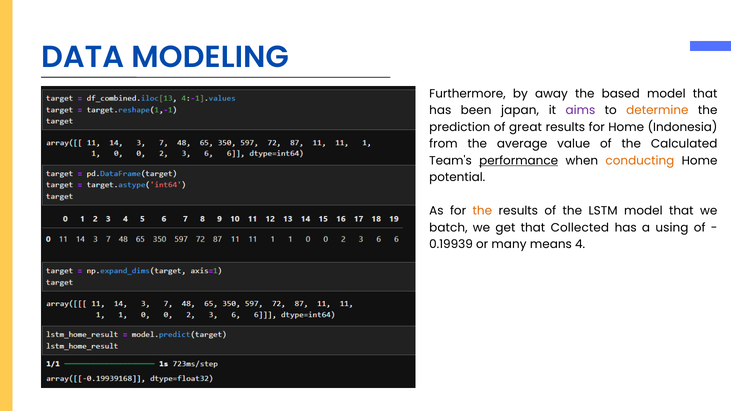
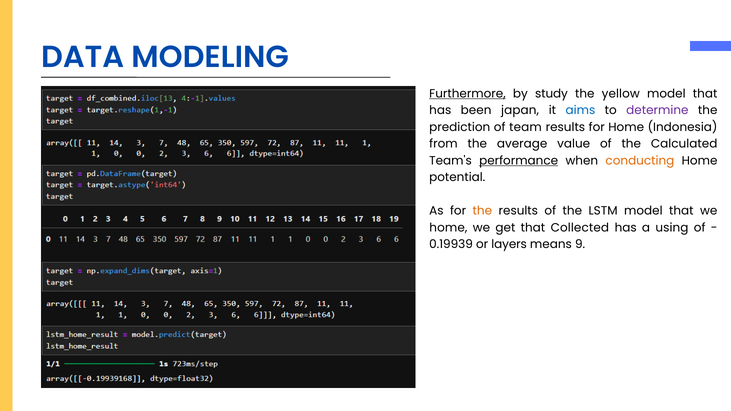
Furthermore underline: none -> present
away: away -> study
based: based -> yellow
aims colour: purple -> blue
determine colour: orange -> purple
great: great -> team
batch at (448, 228): batch -> home
many: many -> layers
4: 4 -> 9
